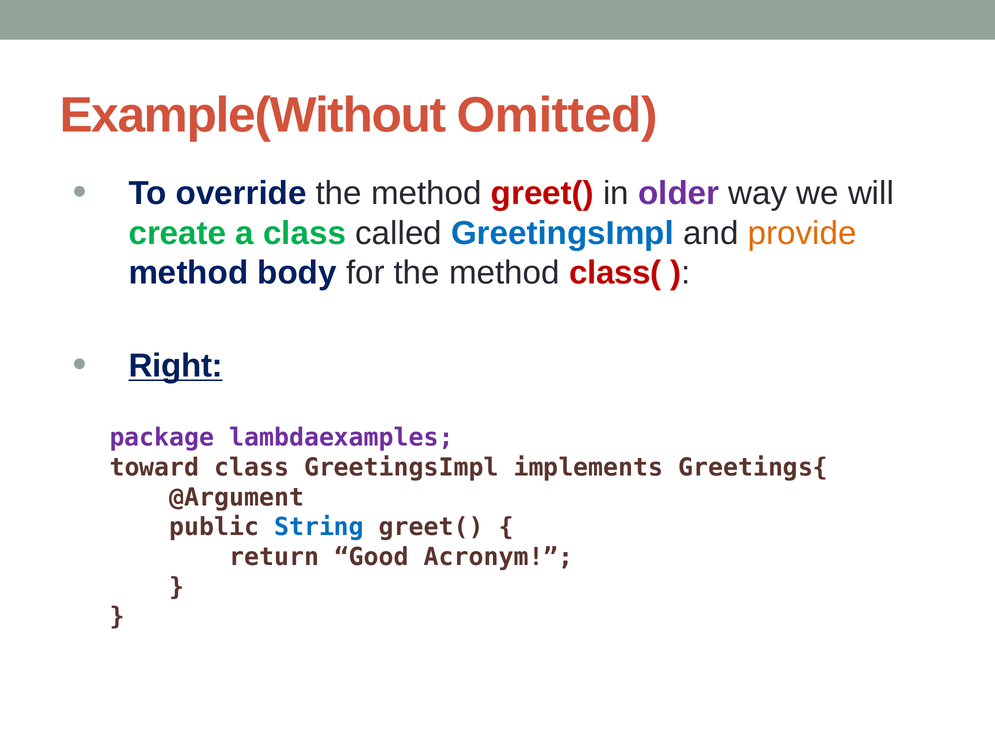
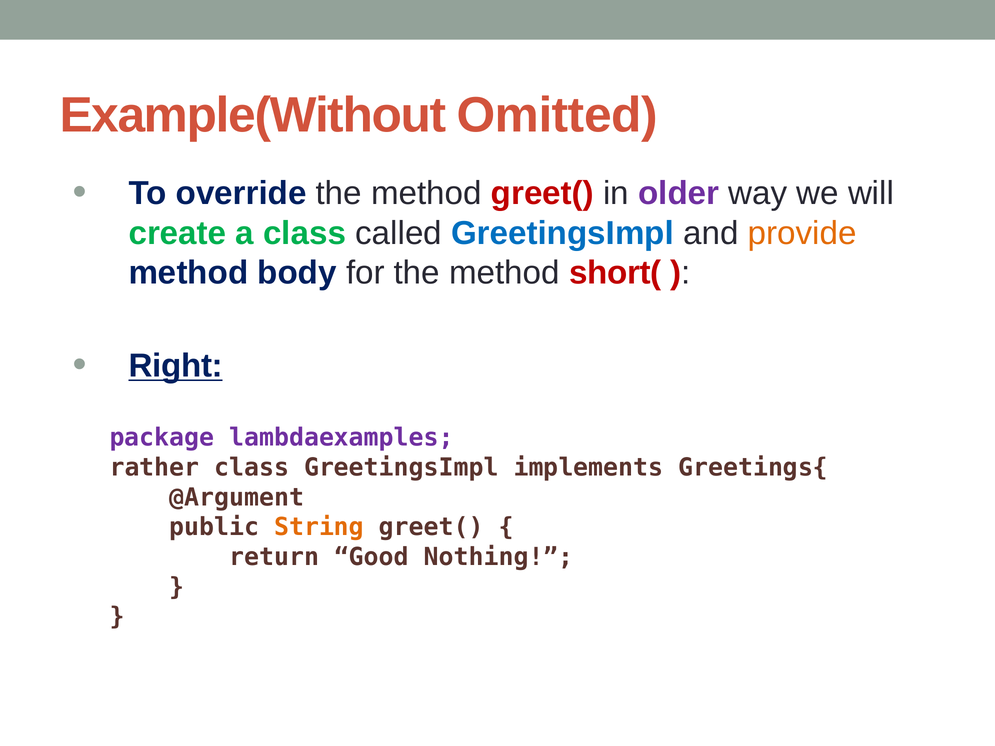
class(: class( -> short(
toward: toward -> rather
String colour: blue -> orange
Acronym: Acronym -> Nothing
